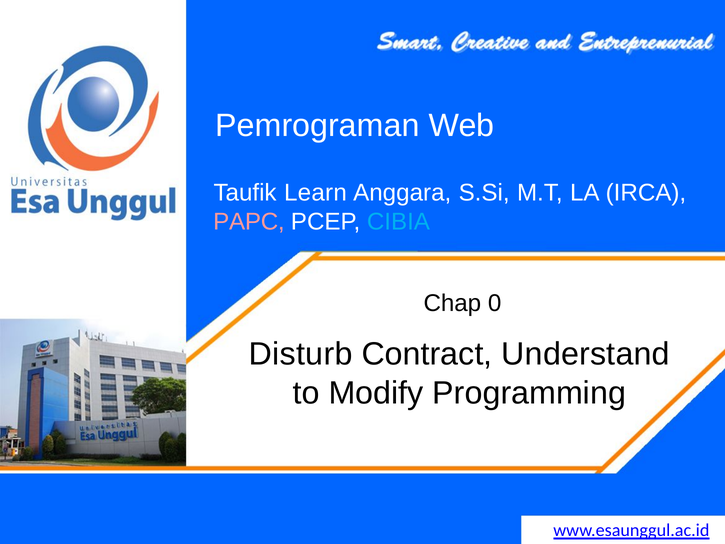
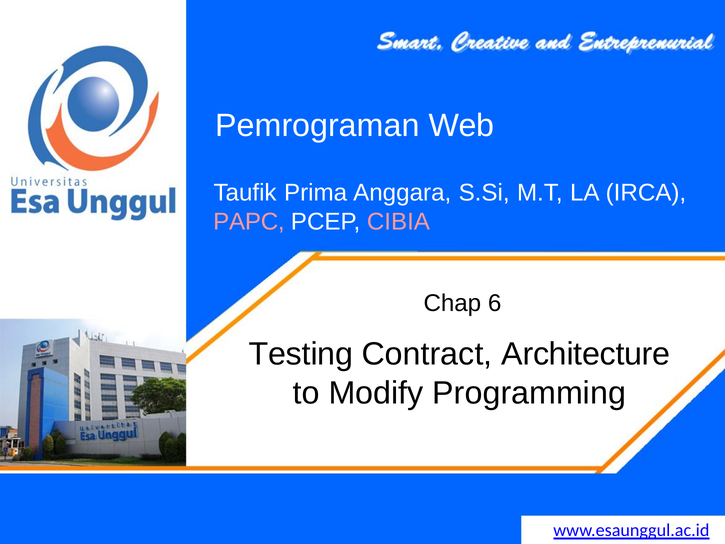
Learn: Learn -> Prima
CIBIA colour: light blue -> pink
0: 0 -> 6
Disturb: Disturb -> Testing
Understand: Understand -> Architecture
